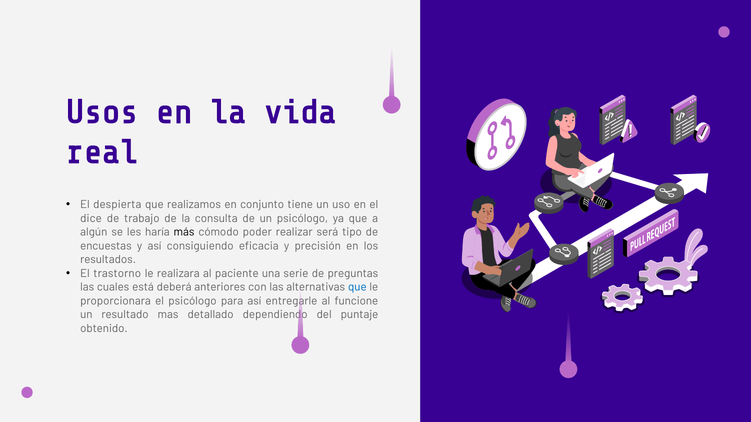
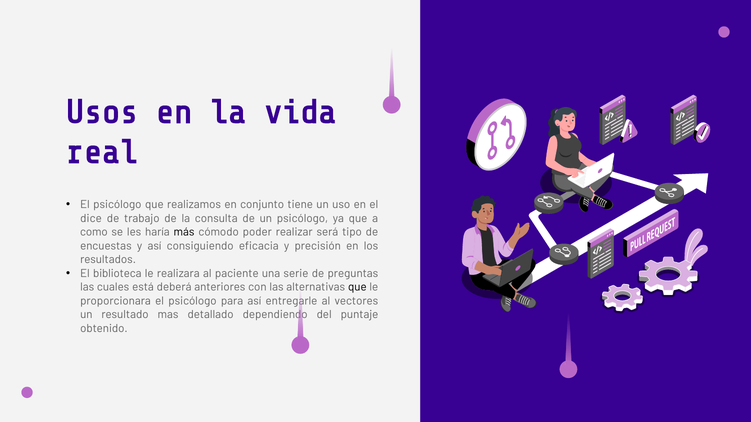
despierta at (117, 205): despierta -> psicólogo
algún: algún -> como
trastorno: trastorno -> biblioteca
que at (357, 287) colour: blue -> black
funcione: funcione -> vectores
